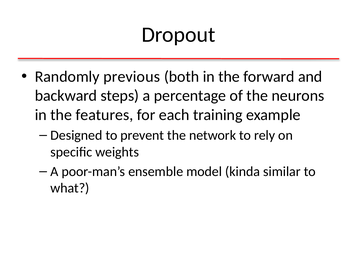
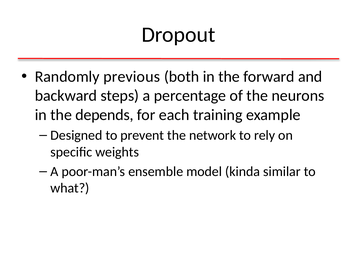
features: features -> depends
